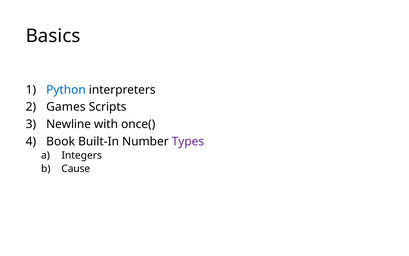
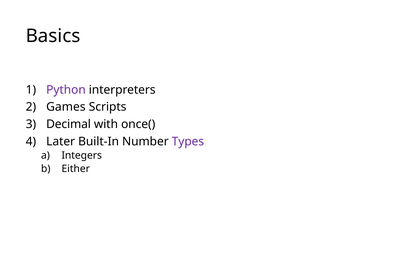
Python colour: blue -> purple
Newline: Newline -> Decimal
Book: Book -> Later
Cause: Cause -> Either
